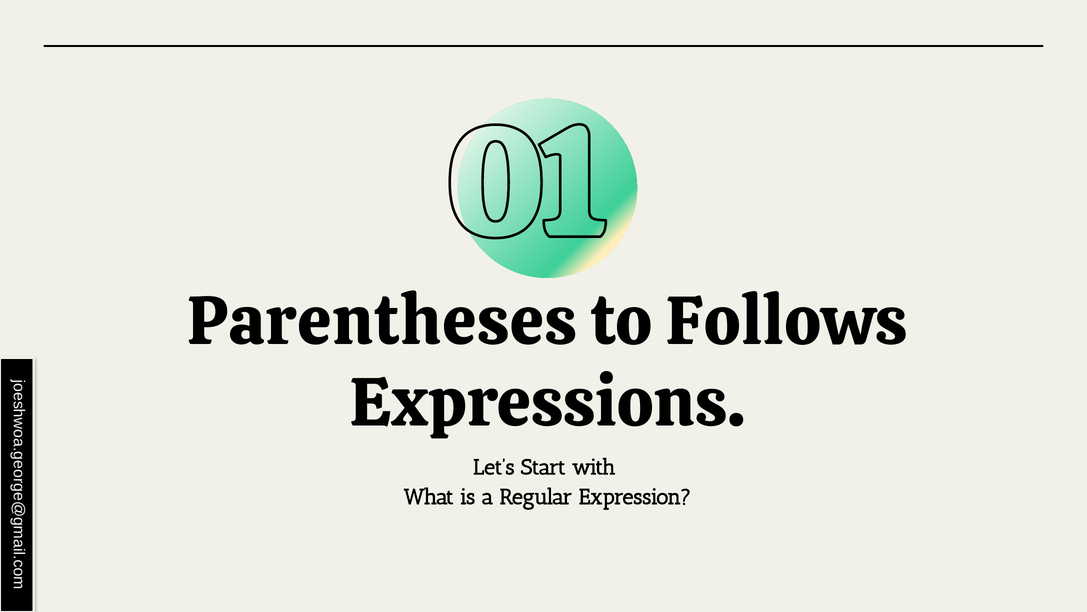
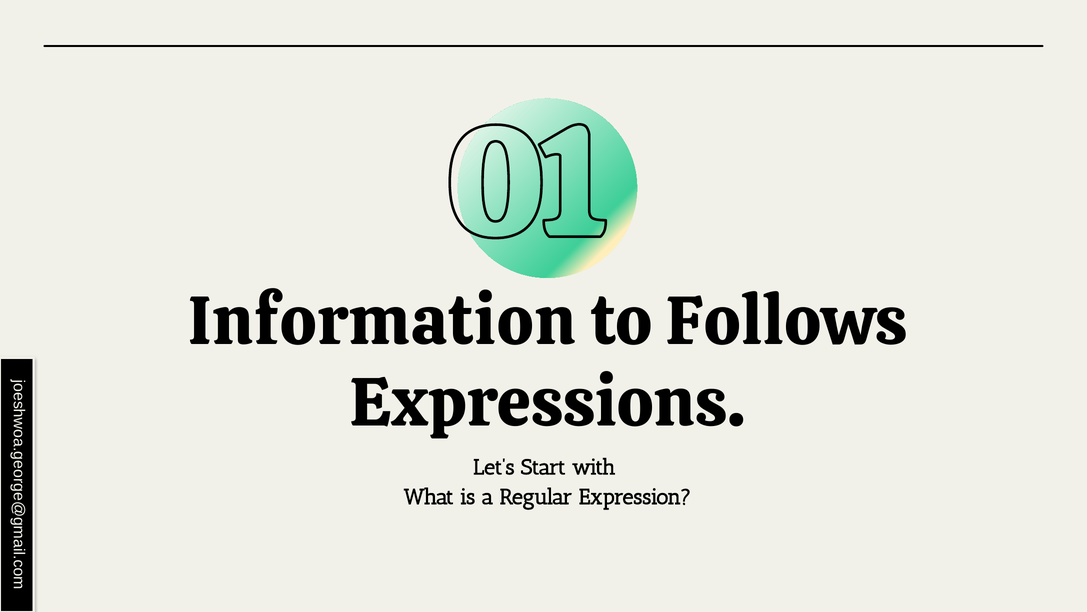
Parentheses: Parentheses -> Information
